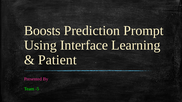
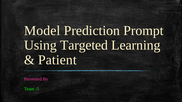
Boosts: Boosts -> Model
Interface: Interface -> Targeted
